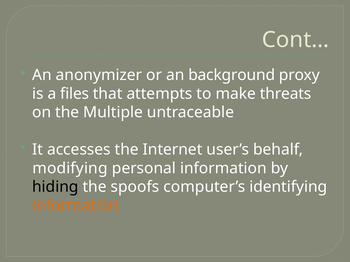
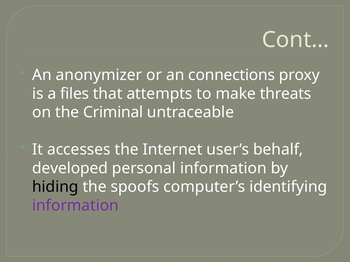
background: background -> connections
Multiple: Multiple -> Criminal
modifying: modifying -> developed
information at (75, 206) colour: orange -> purple
